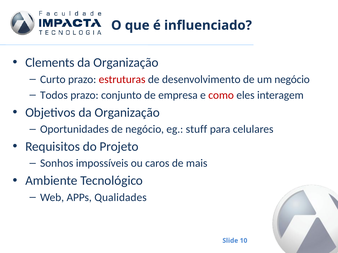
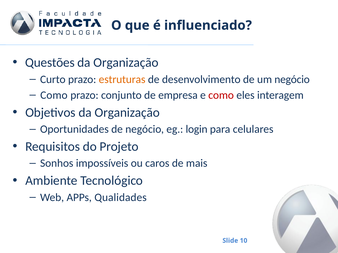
Clements: Clements -> Questões
estruturas colour: red -> orange
Todos at (54, 95): Todos -> Como
stuff: stuff -> login
